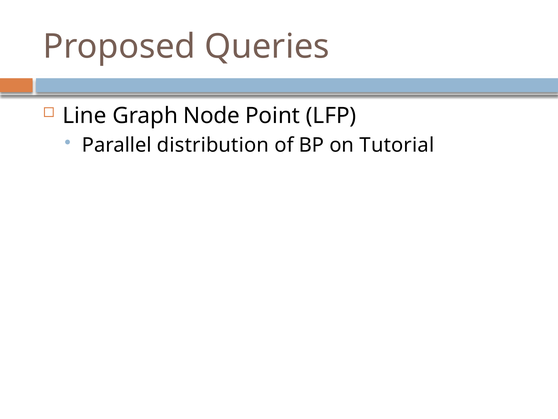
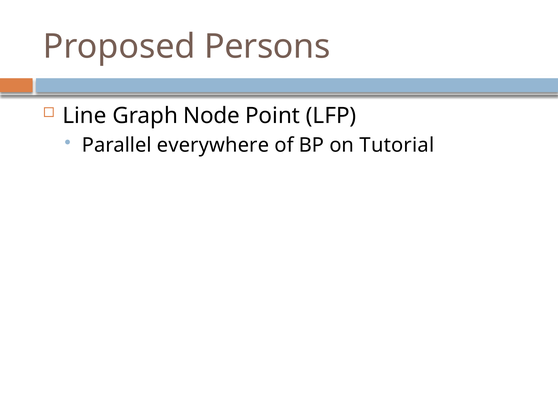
Queries: Queries -> Persons
distribution: distribution -> everywhere
